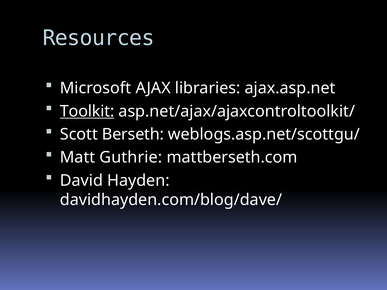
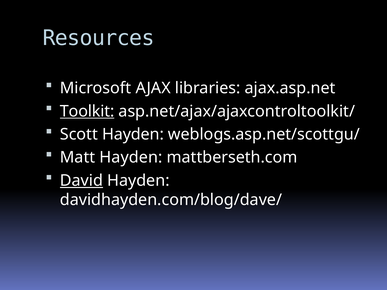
Scott Berseth: Berseth -> Hayden
Matt Guthrie: Guthrie -> Hayden
David underline: none -> present
